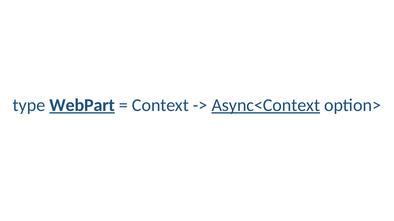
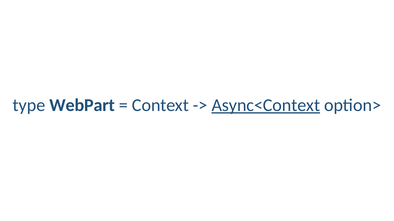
WebPart underline: present -> none
